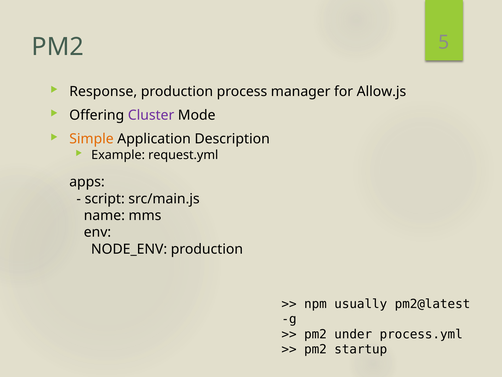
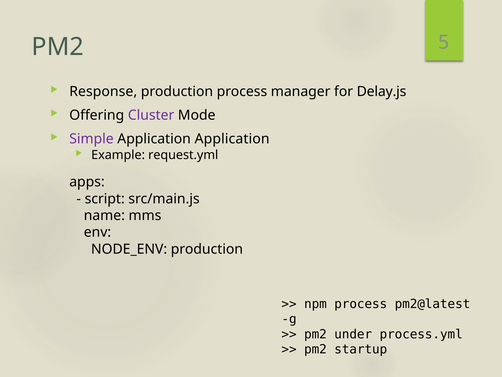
Allow.js: Allow.js -> Delay.js
Simple colour: orange -> purple
Application Description: Description -> Application
npm usually: usually -> process
